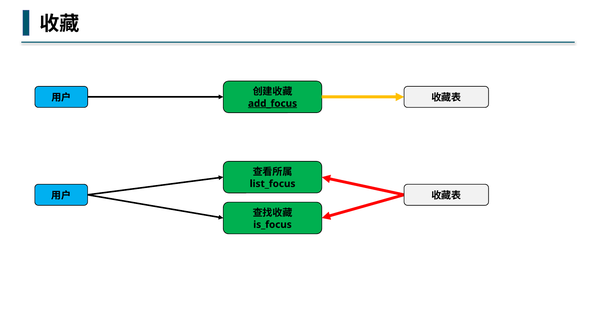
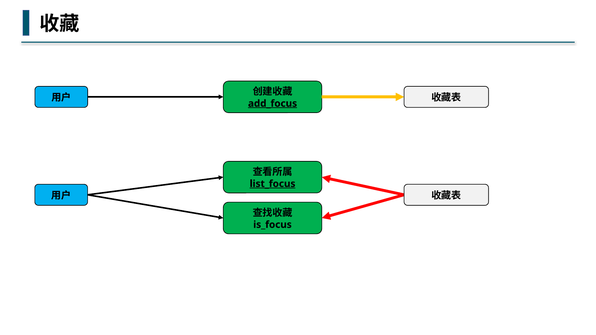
list_focus underline: none -> present
